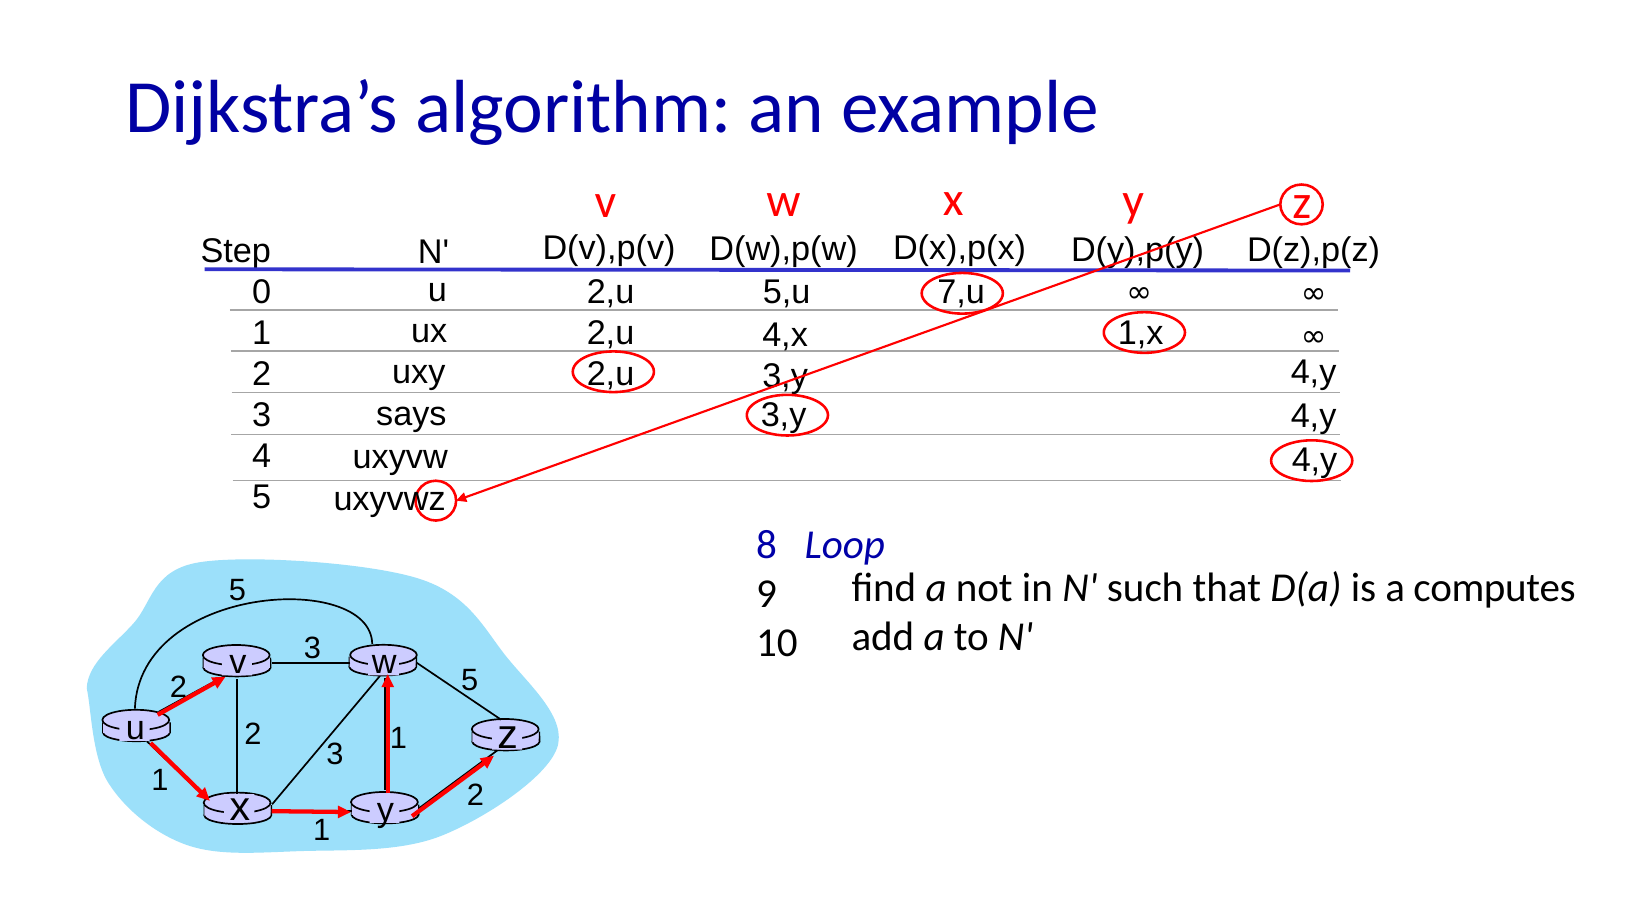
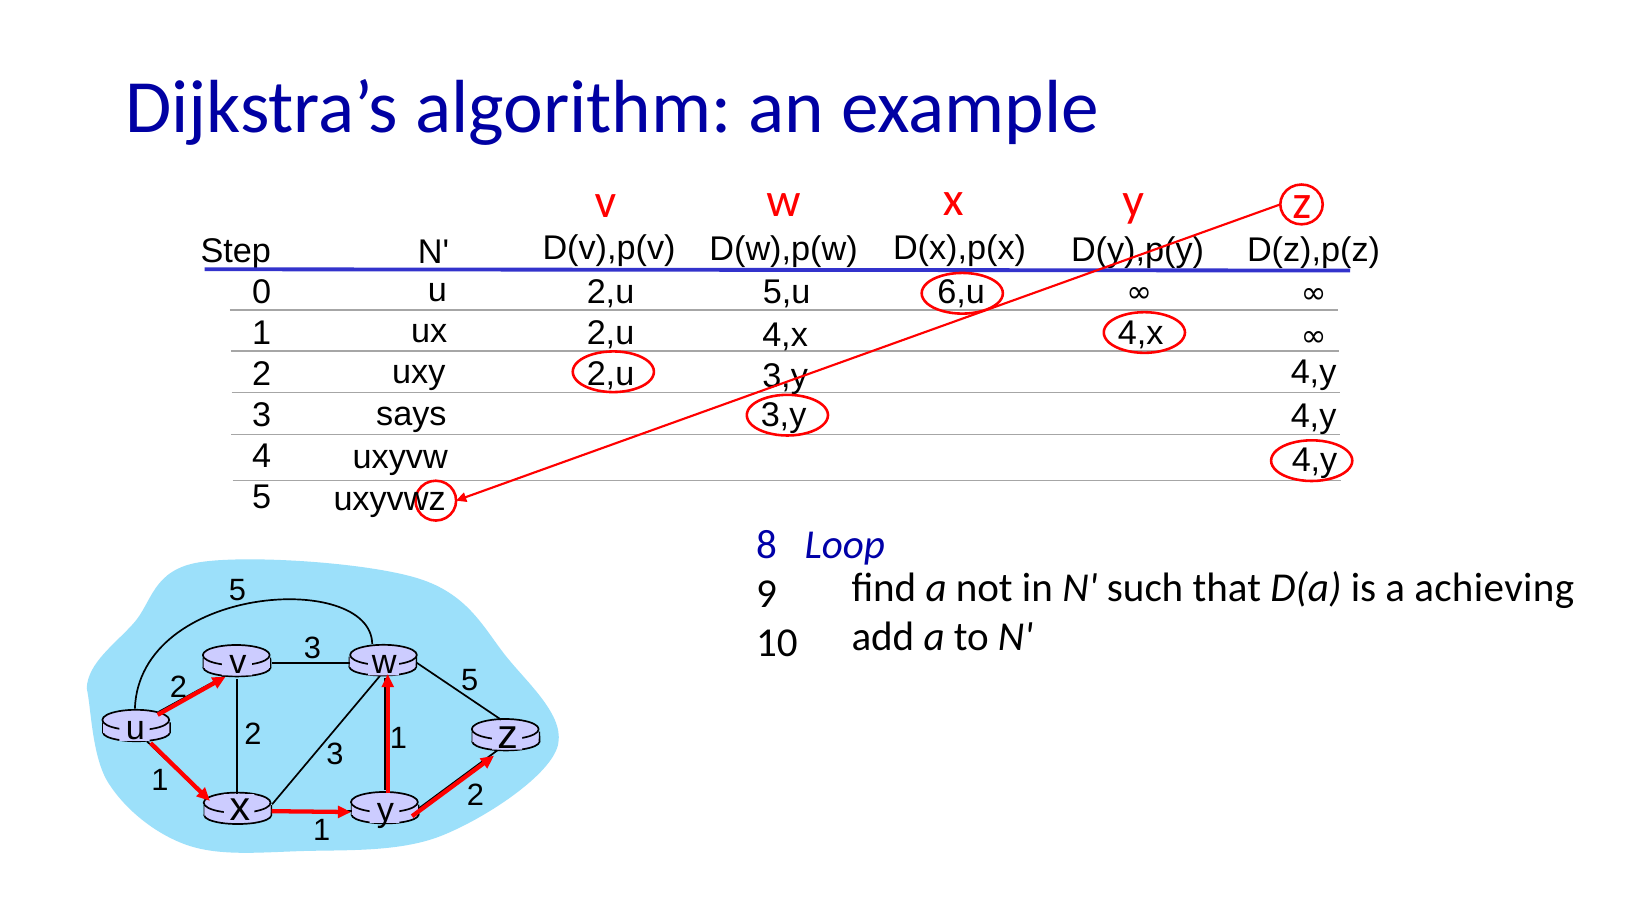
7,u: 7,u -> 6,u
1,x at (1141, 333): 1,x -> 4,x
computes: computes -> achieving
